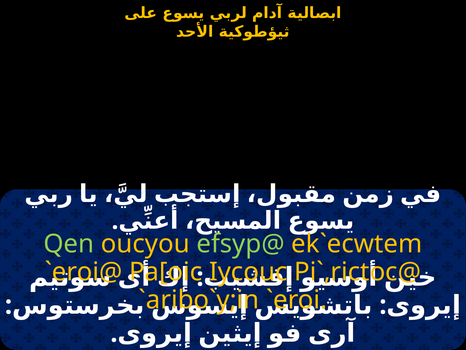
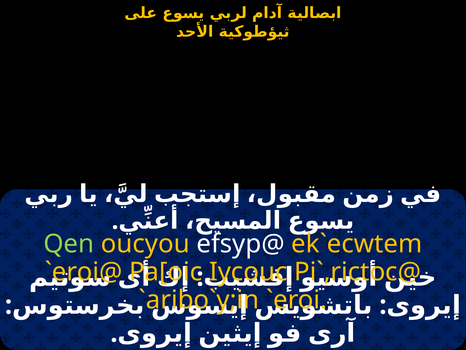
efsyp@ colour: light green -> white
